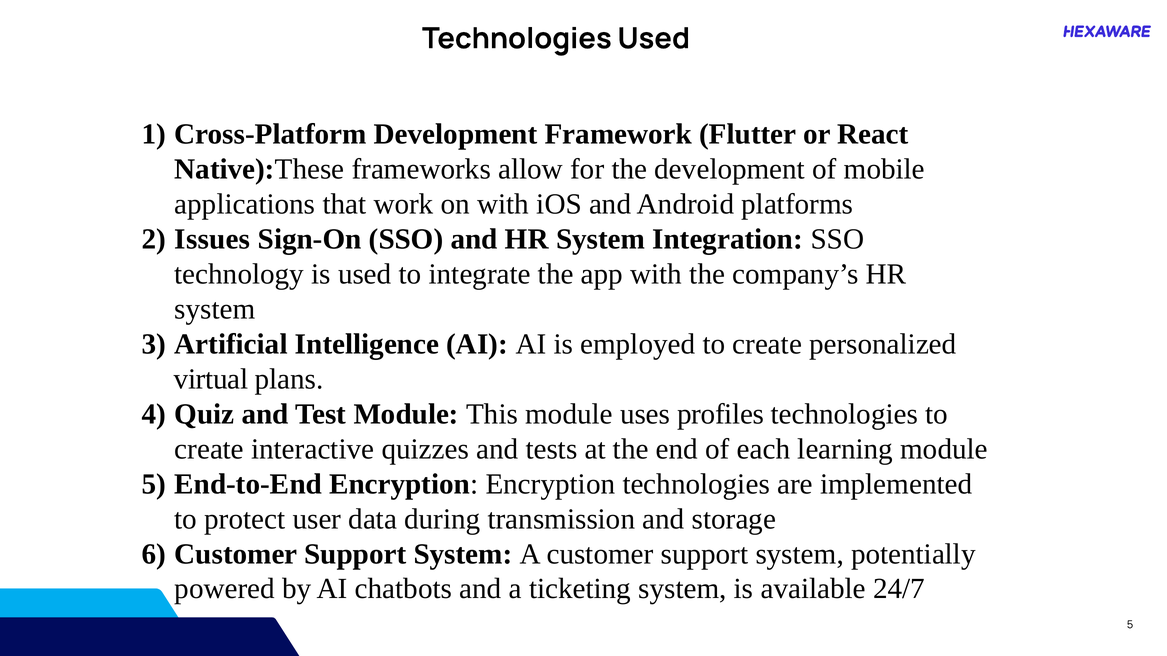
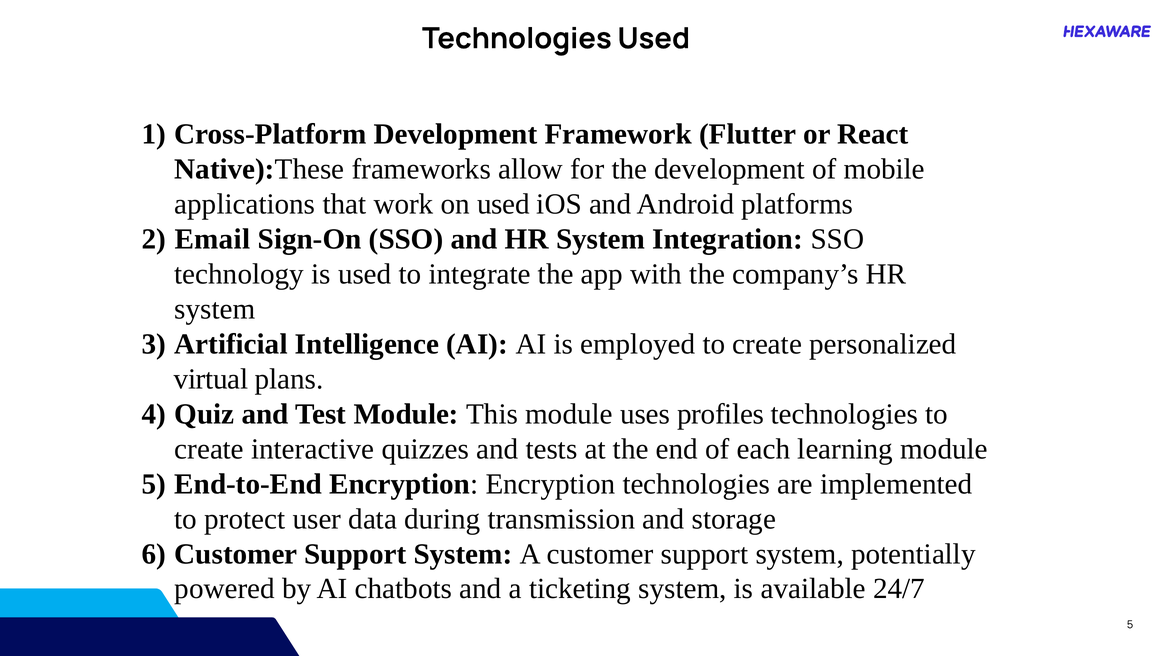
on with: with -> used
Issues: Issues -> Email
